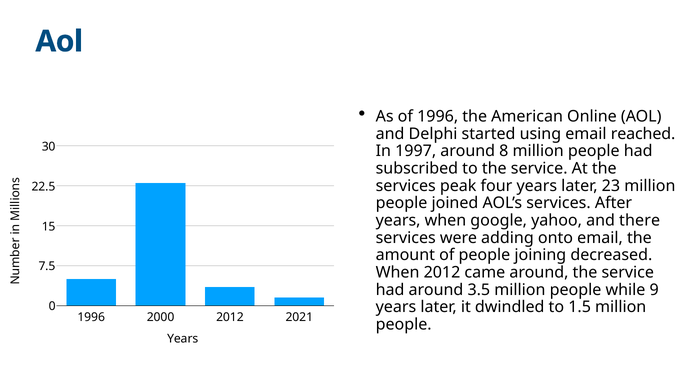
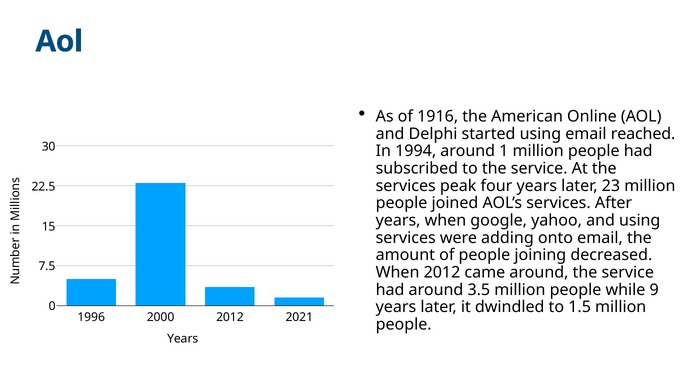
of 1996: 1996 -> 1916
1997: 1997 -> 1994
8: 8 -> 1
and there: there -> using
